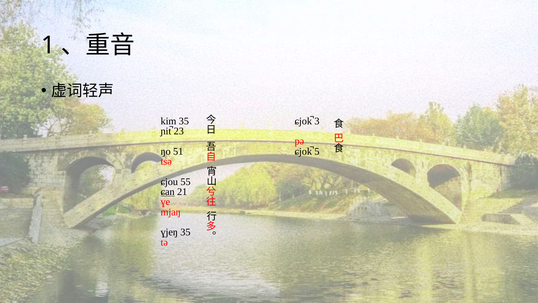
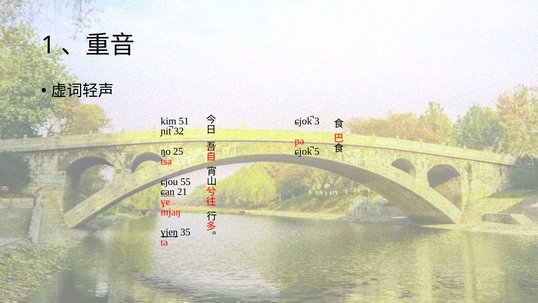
kim 35: 35 -> 51
23: 23 -> 32
51: 51 -> 25
ɣjeŋ underline: none -> present
